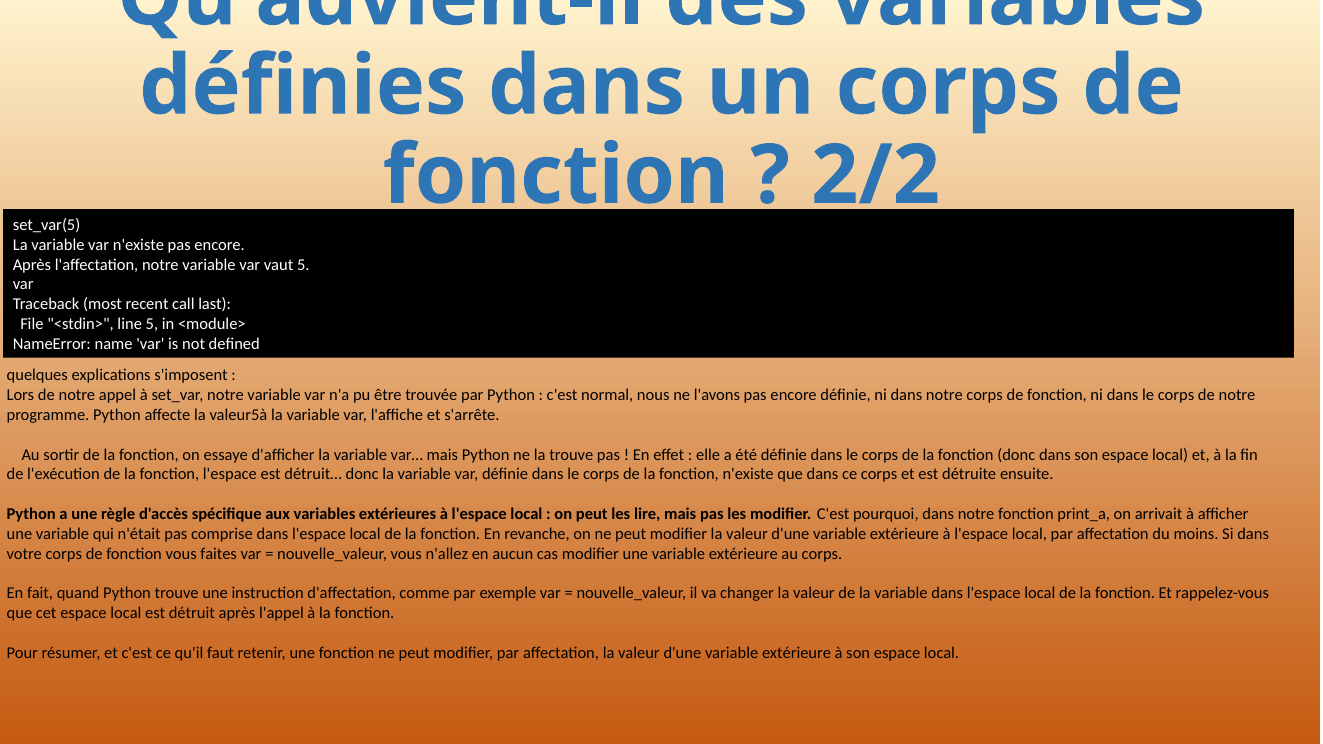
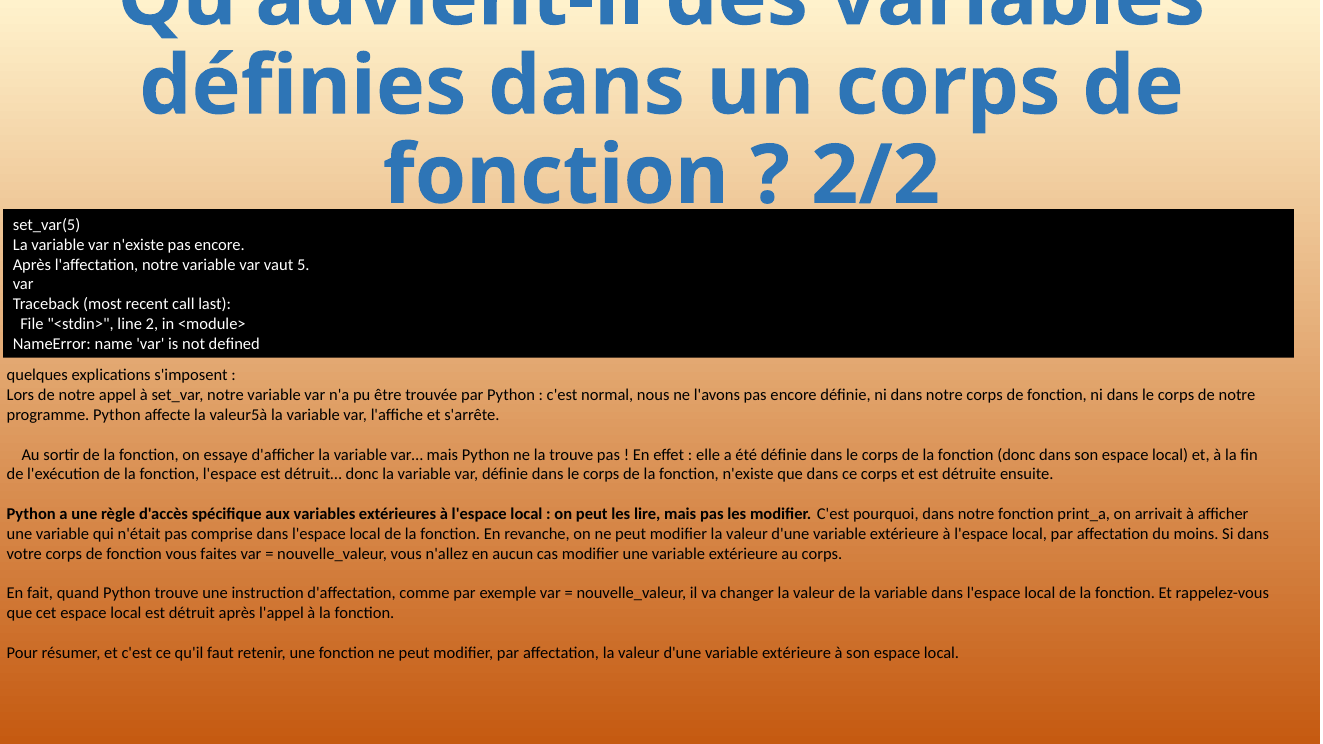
line 5: 5 -> 2
